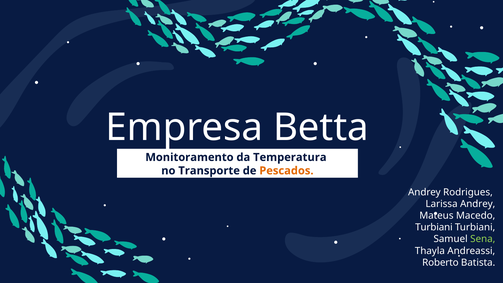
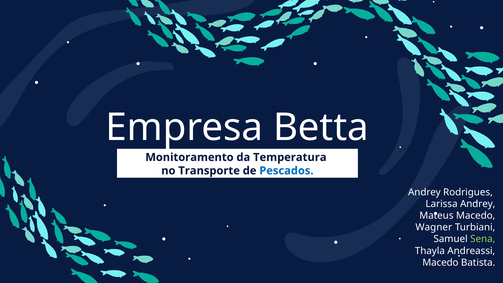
Pescados colour: orange -> blue
Turbiani at (434, 227): Turbiani -> Wagner
Roberto at (440, 263): Roberto -> Macedo
